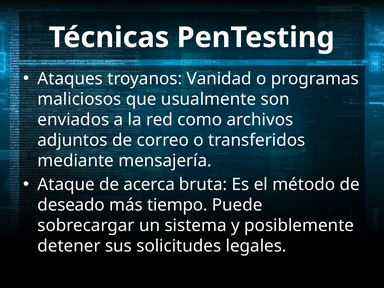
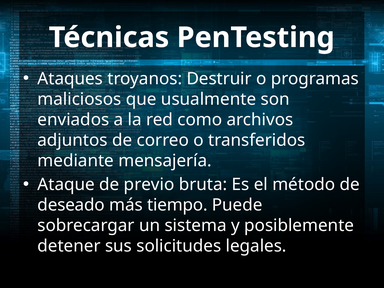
Vanidad: Vanidad -> Destruir
acerca: acerca -> previo
